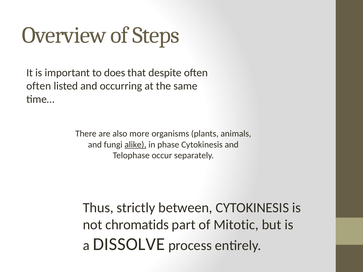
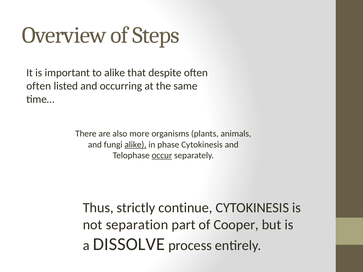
to does: does -> alike
occur underline: none -> present
between: between -> continue
chromatids: chromatids -> separation
Mitotic: Mitotic -> Cooper
